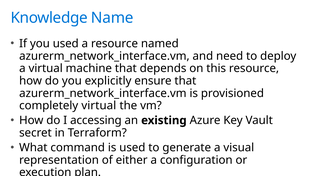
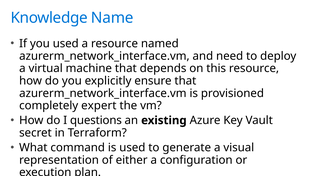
completely virtual: virtual -> expert
accessing: accessing -> questions
